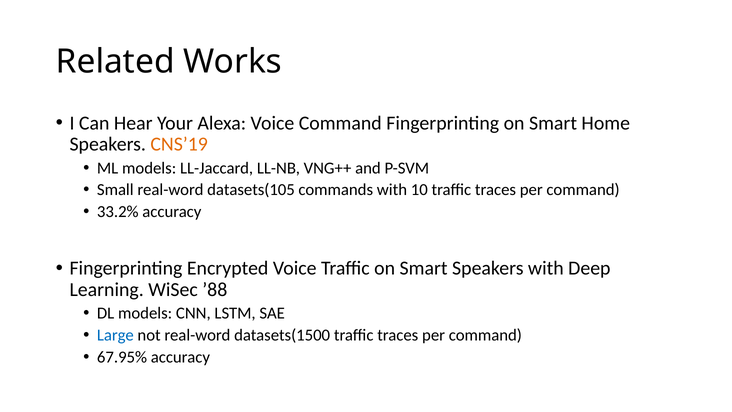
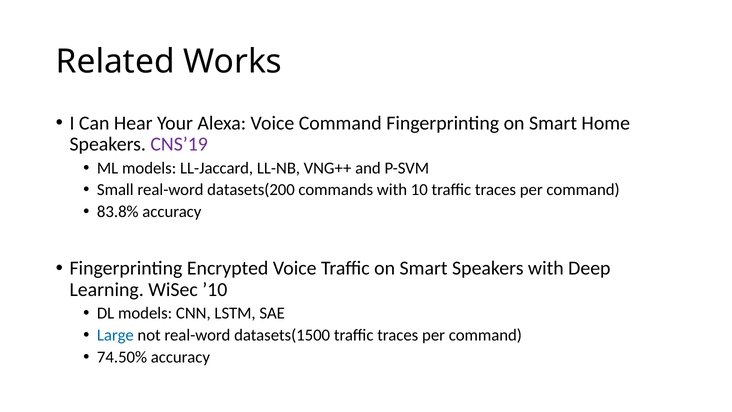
CNS’19 colour: orange -> purple
datasets(105: datasets(105 -> datasets(200
33.2%: 33.2% -> 83.8%
’88: ’88 -> ’10
67.95%: 67.95% -> 74.50%
